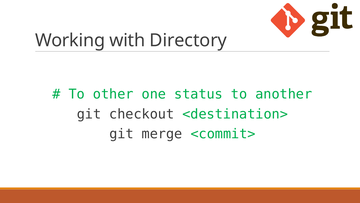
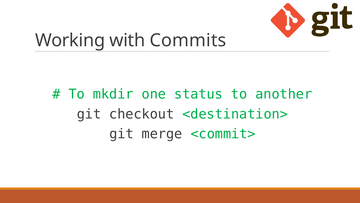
Directory: Directory -> Commits
other: other -> mkdir
